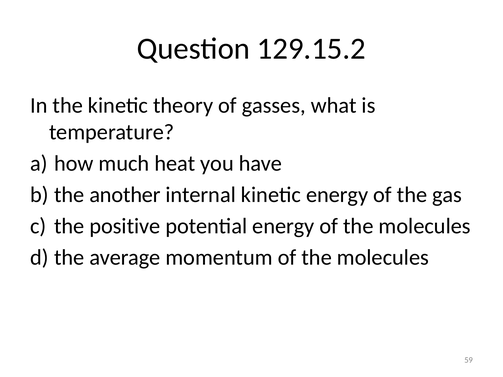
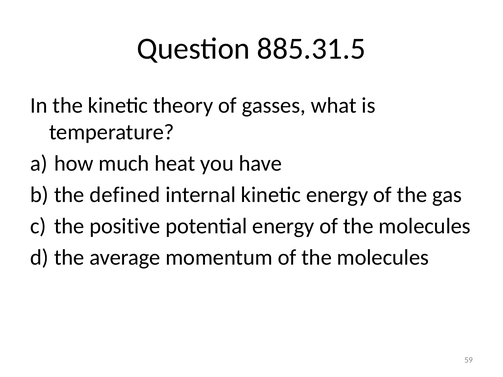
129.15.2: 129.15.2 -> 885.31.5
another: another -> defined
